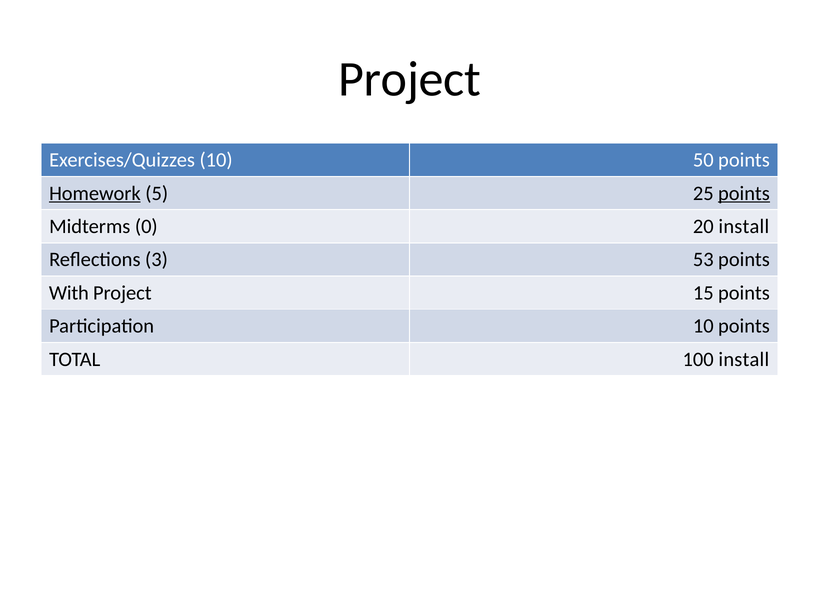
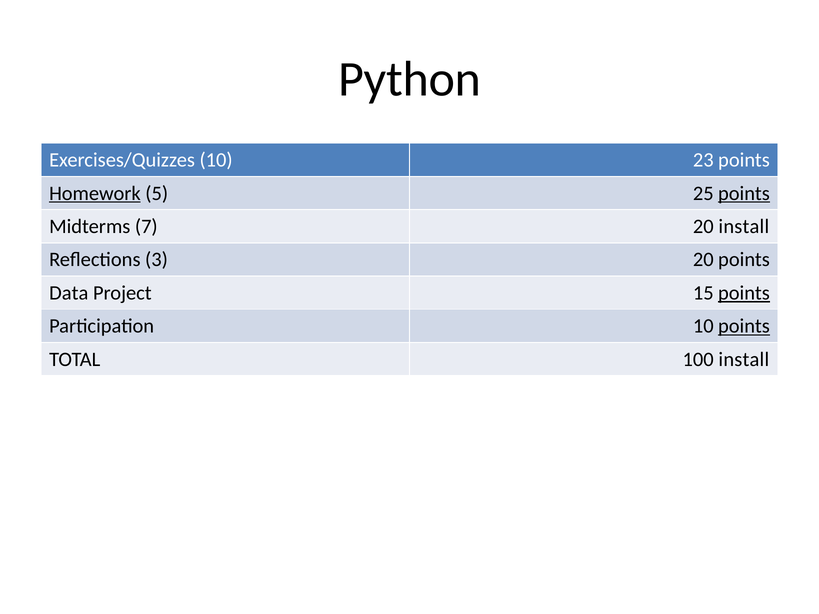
Project at (410, 79): Project -> Python
50: 50 -> 23
0: 0 -> 7
3 53: 53 -> 20
With: With -> Data
points at (744, 293) underline: none -> present
points at (744, 326) underline: none -> present
